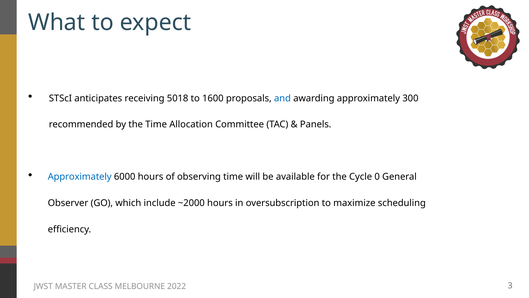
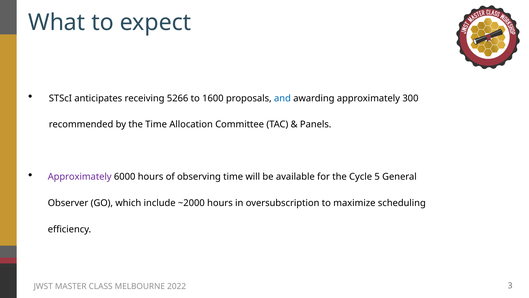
5018: 5018 -> 5266
Approximately at (80, 177) colour: blue -> purple
0: 0 -> 5
